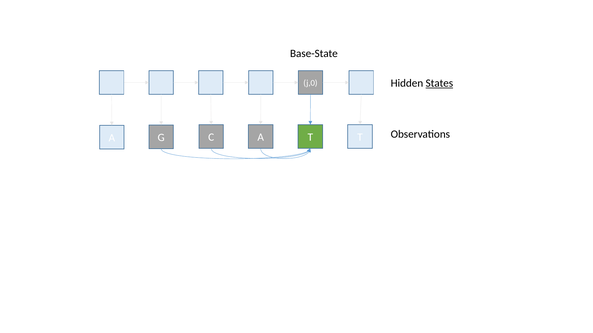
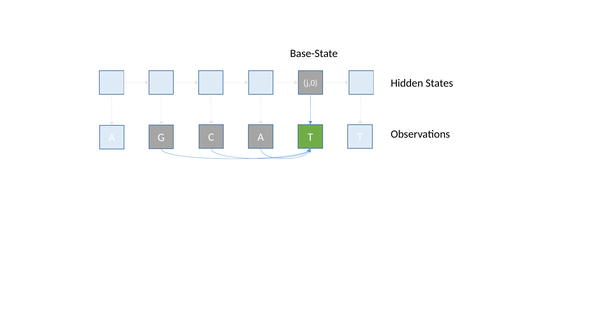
States underline: present -> none
